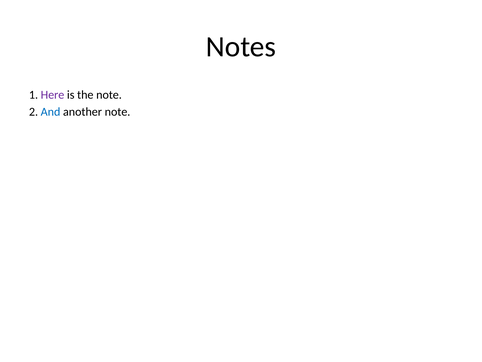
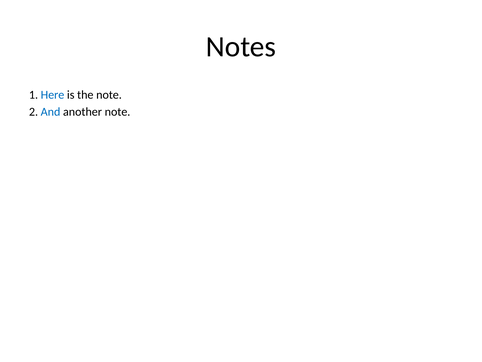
Here colour: purple -> blue
